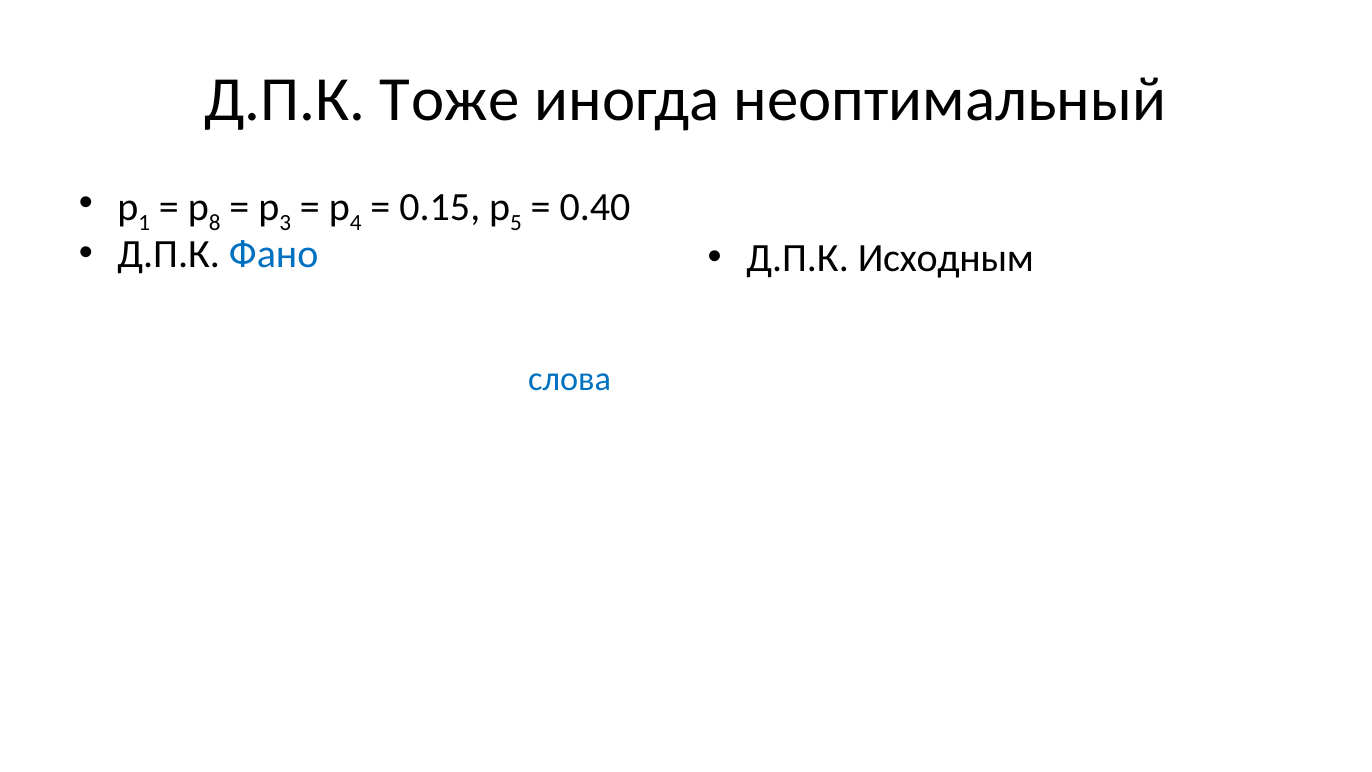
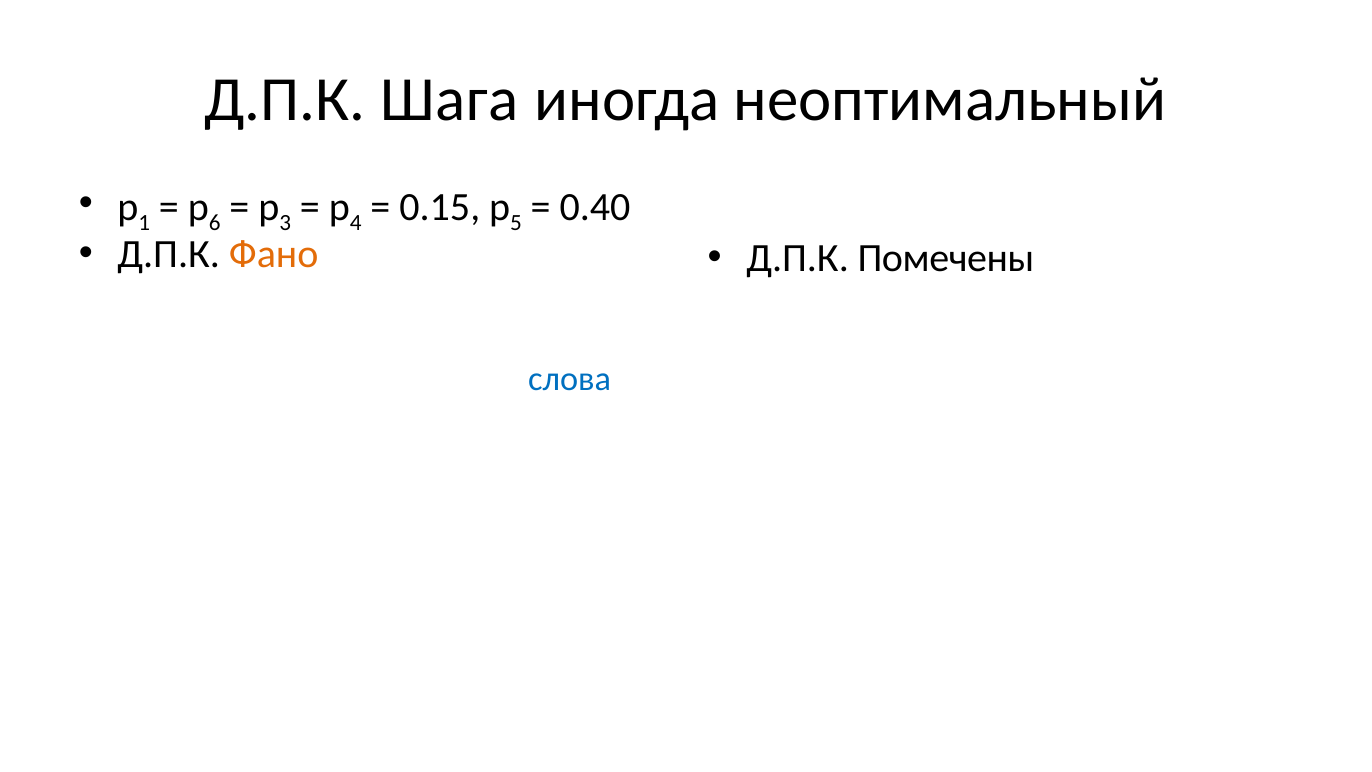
Тоже: Тоже -> Шага
8: 8 -> 6
Фано colour: blue -> orange
Исходным: Исходным -> Помечены
